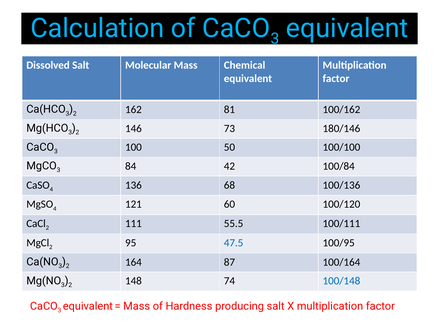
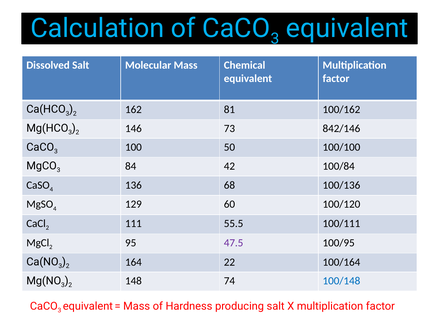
180/146: 180/146 -> 842/146
121: 121 -> 129
47.5 colour: blue -> purple
87: 87 -> 22
